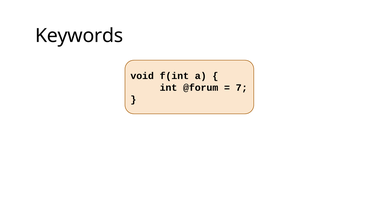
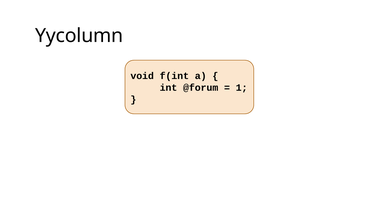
Keywords: Keywords -> Yycolumn
7: 7 -> 1
